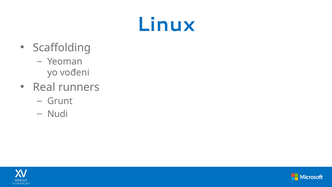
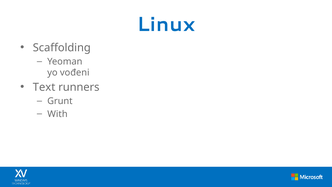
Real: Real -> Text
Nudi: Nudi -> With
